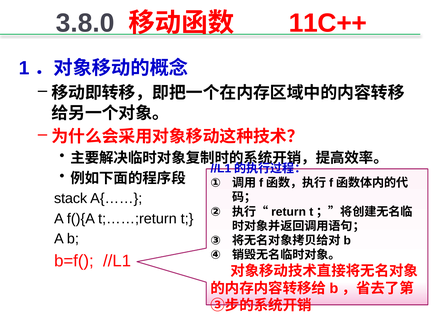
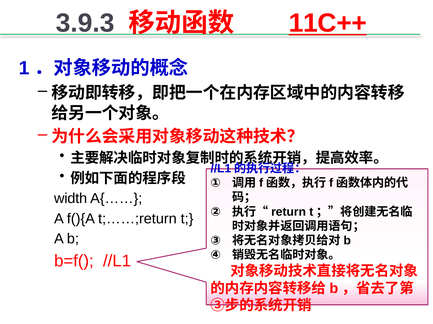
3.8.0: 3.8.0 -> 3.9.3
11C++ underline: none -> present
stack: stack -> width
